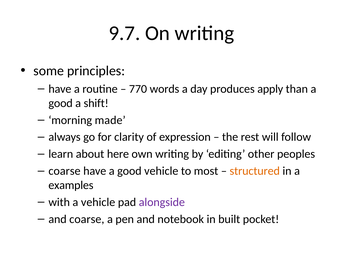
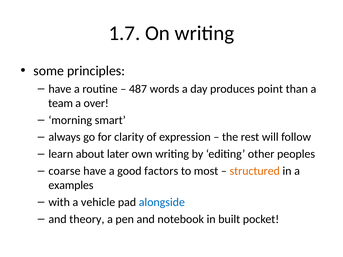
9.7: 9.7 -> 1.7
770: 770 -> 487
apply: apply -> point
good at (61, 103): good -> team
shift: shift -> over
made: made -> smart
here: here -> later
good vehicle: vehicle -> factors
alongside colour: purple -> blue
and coarse: coarse -> theory
